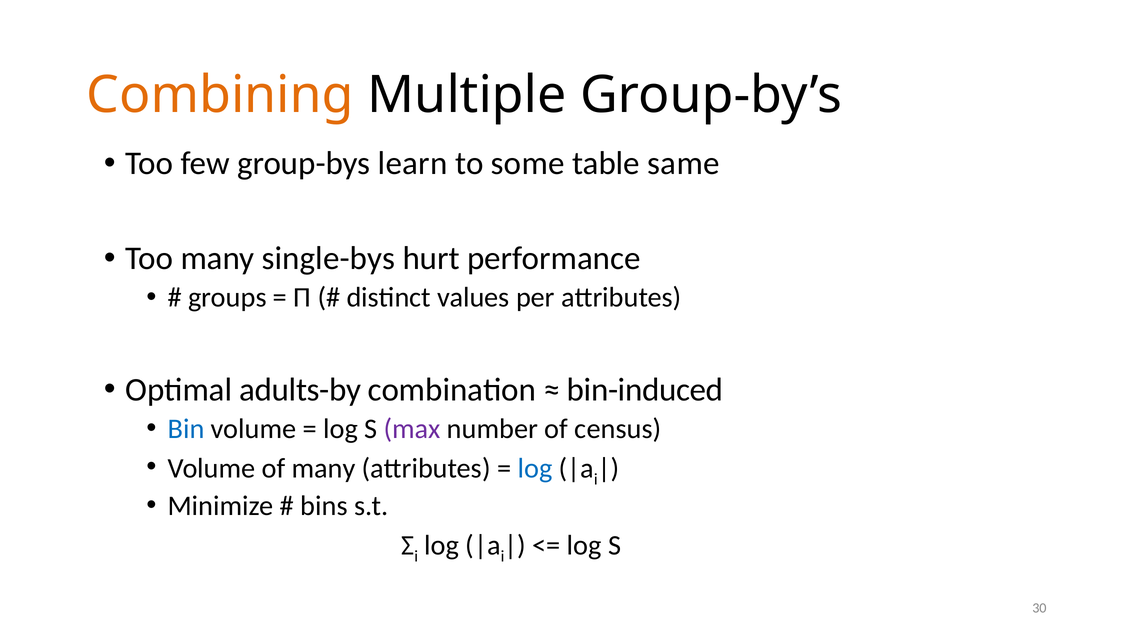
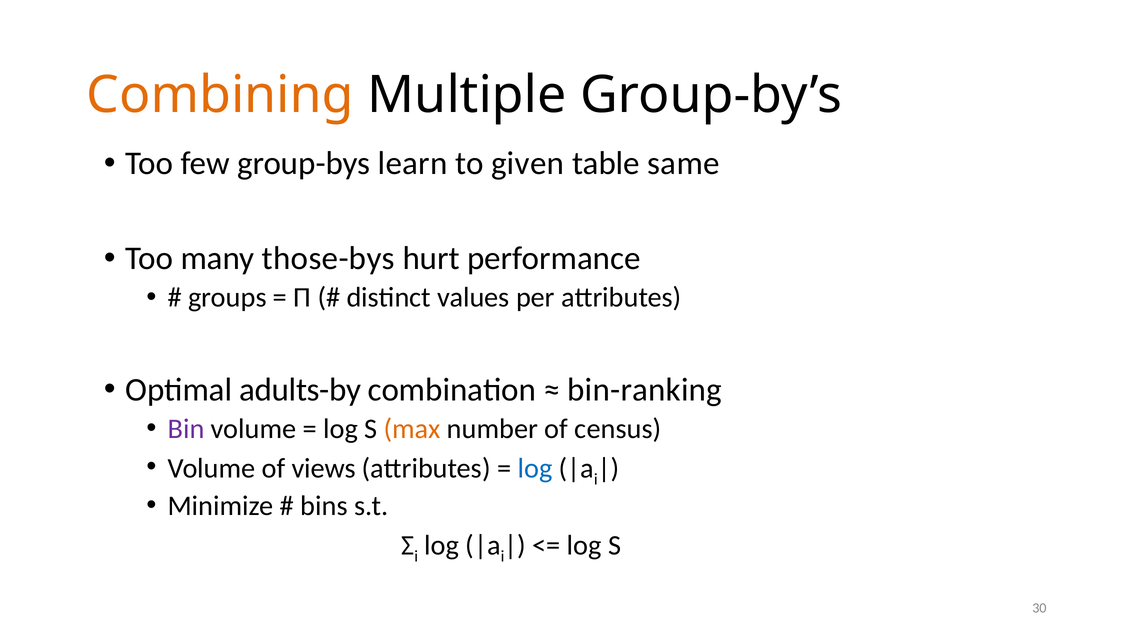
some: some -> given
single-bys: single-bys -> those-bys
bin-induced: bin-induced -> bin-ranking
Bin colour: blue -> purple
max colour: purple -> orange
of many: many -> views
